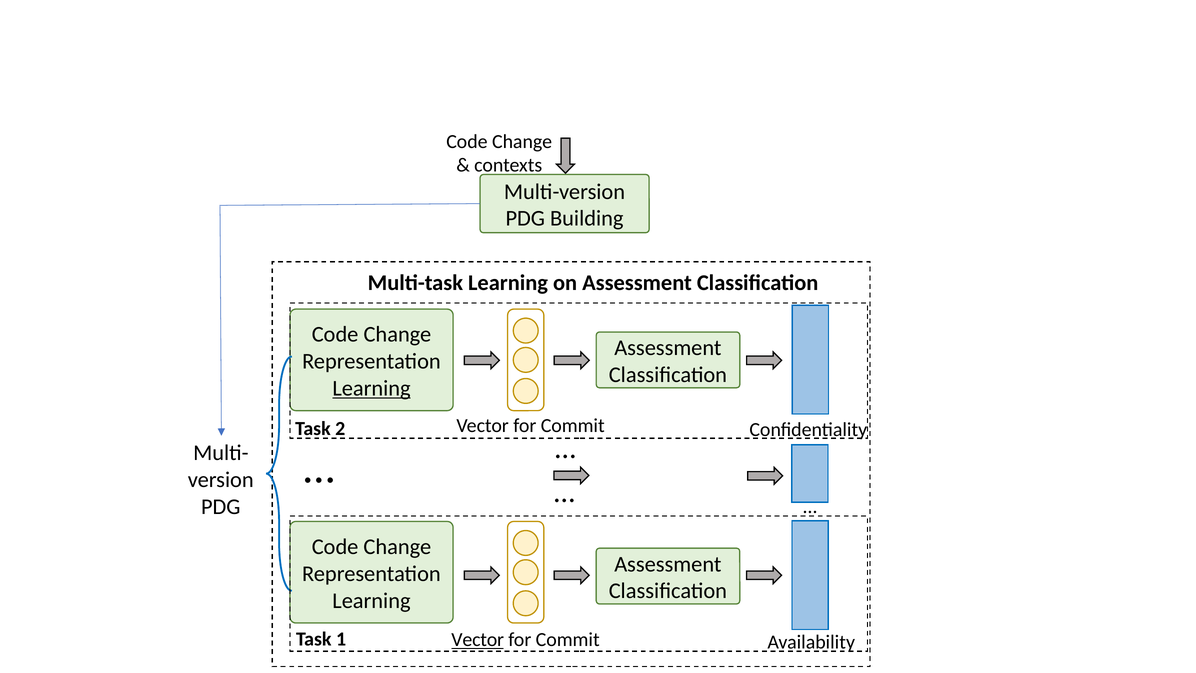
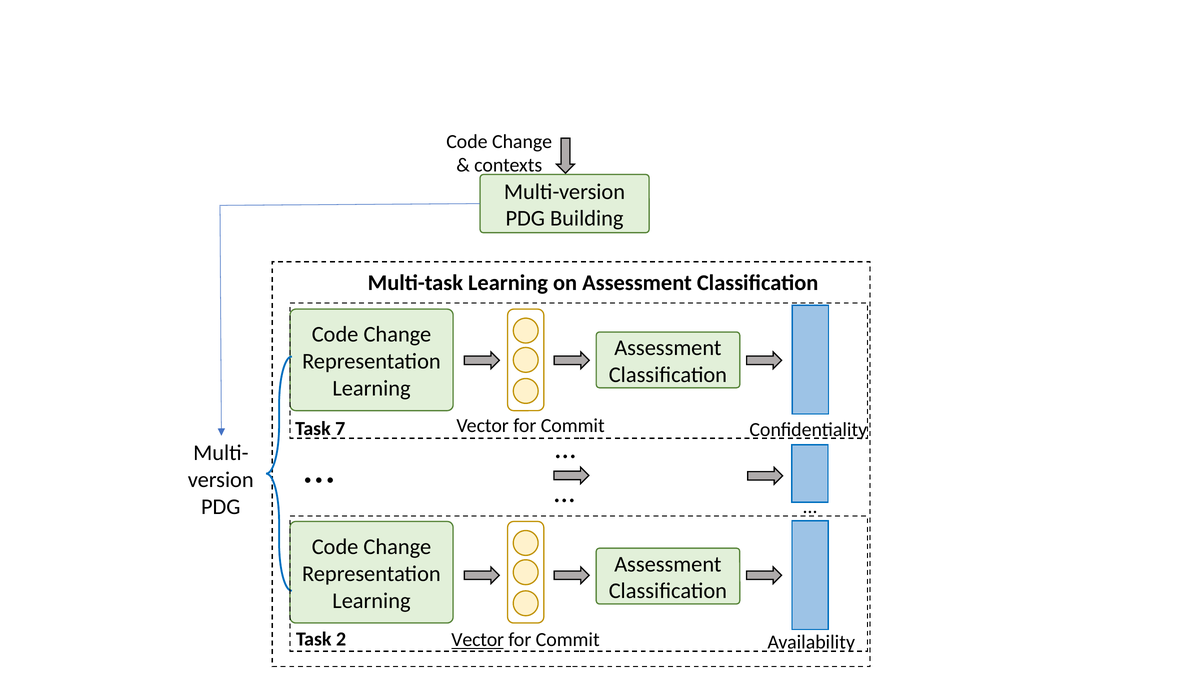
Learning at (371, 388) underline: present -> none
2: 2 -> 7
1: 1 -> 2
